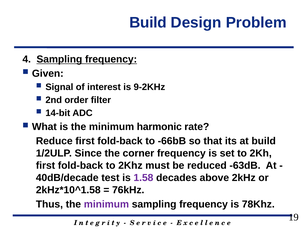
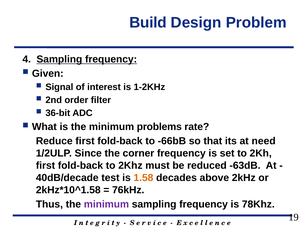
9-2KHz: 9-2KHz -> 1-2KHz
14-bit: 14-bit -> 36-bit
harmonic: harmonic -> problems
at build: build -> need
1.58 colour: purple -> orange
